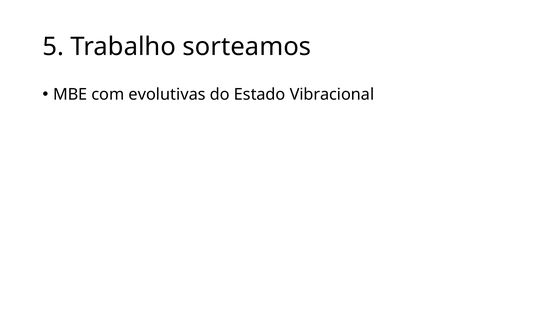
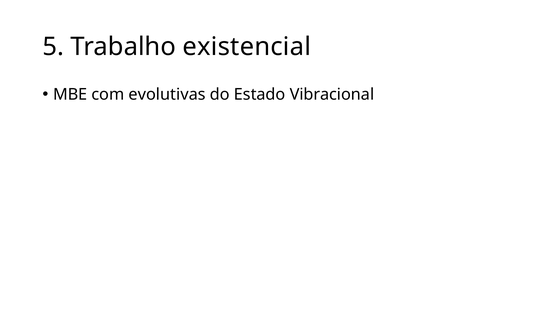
sorteamos: sorteamos -> existencial
